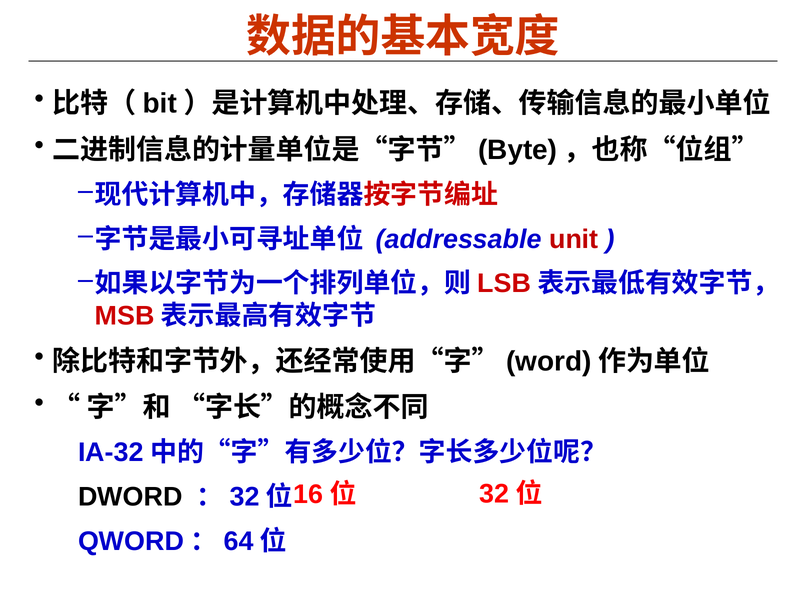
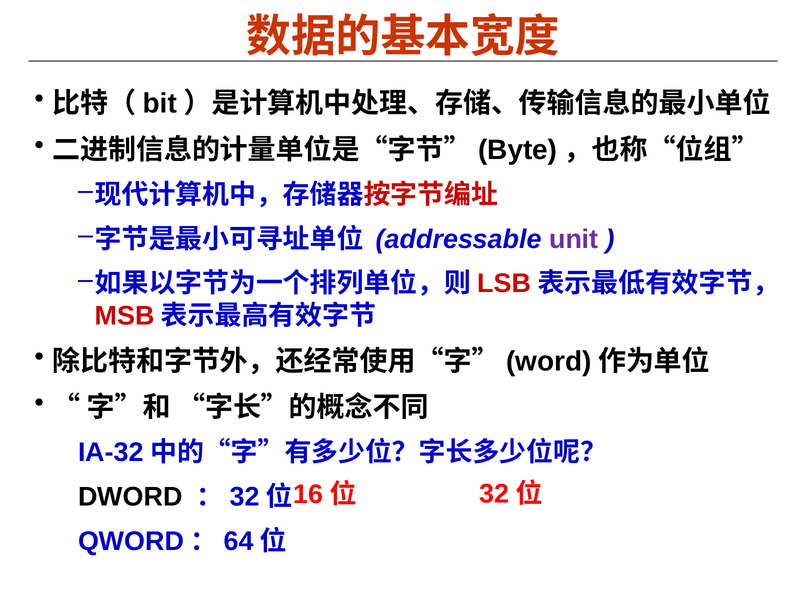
unit colour: red -> purple
